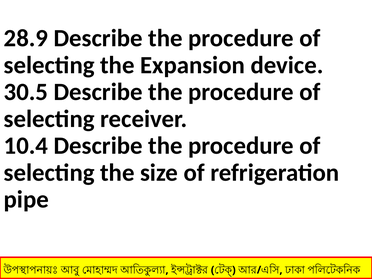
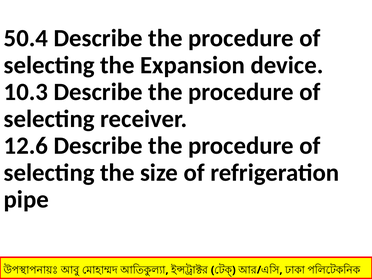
28.9: 28.9 -> 50.4
30.5: 30.5 -> 10.3
10.4: 10.4 -> 12.6
